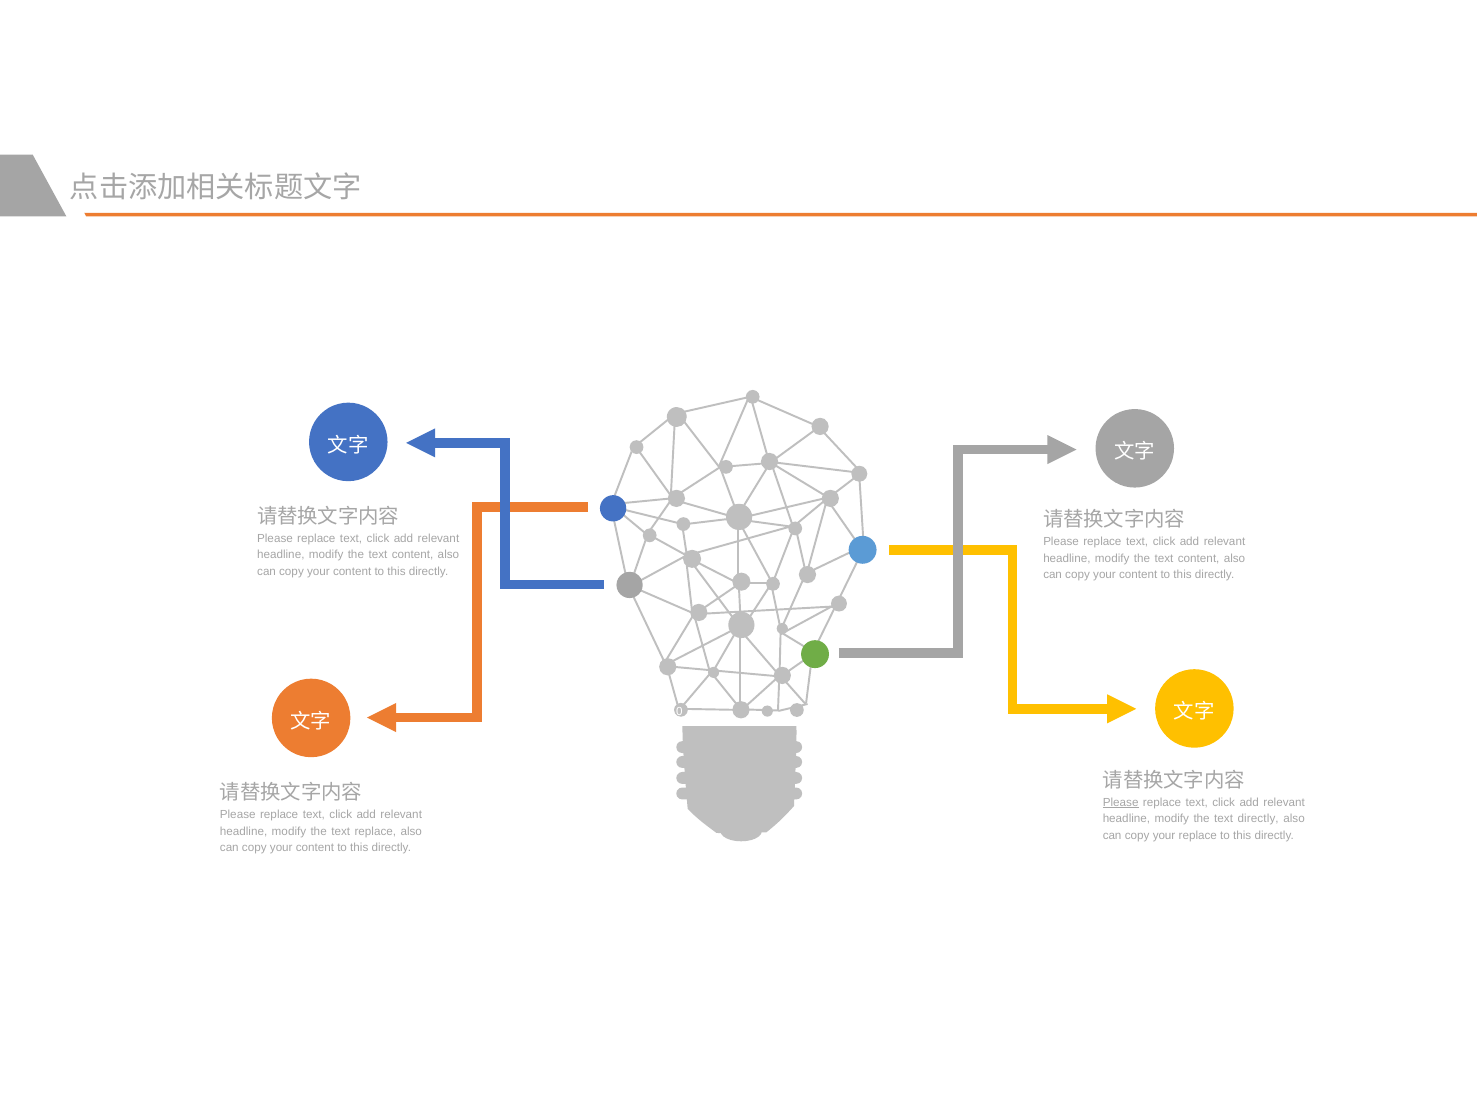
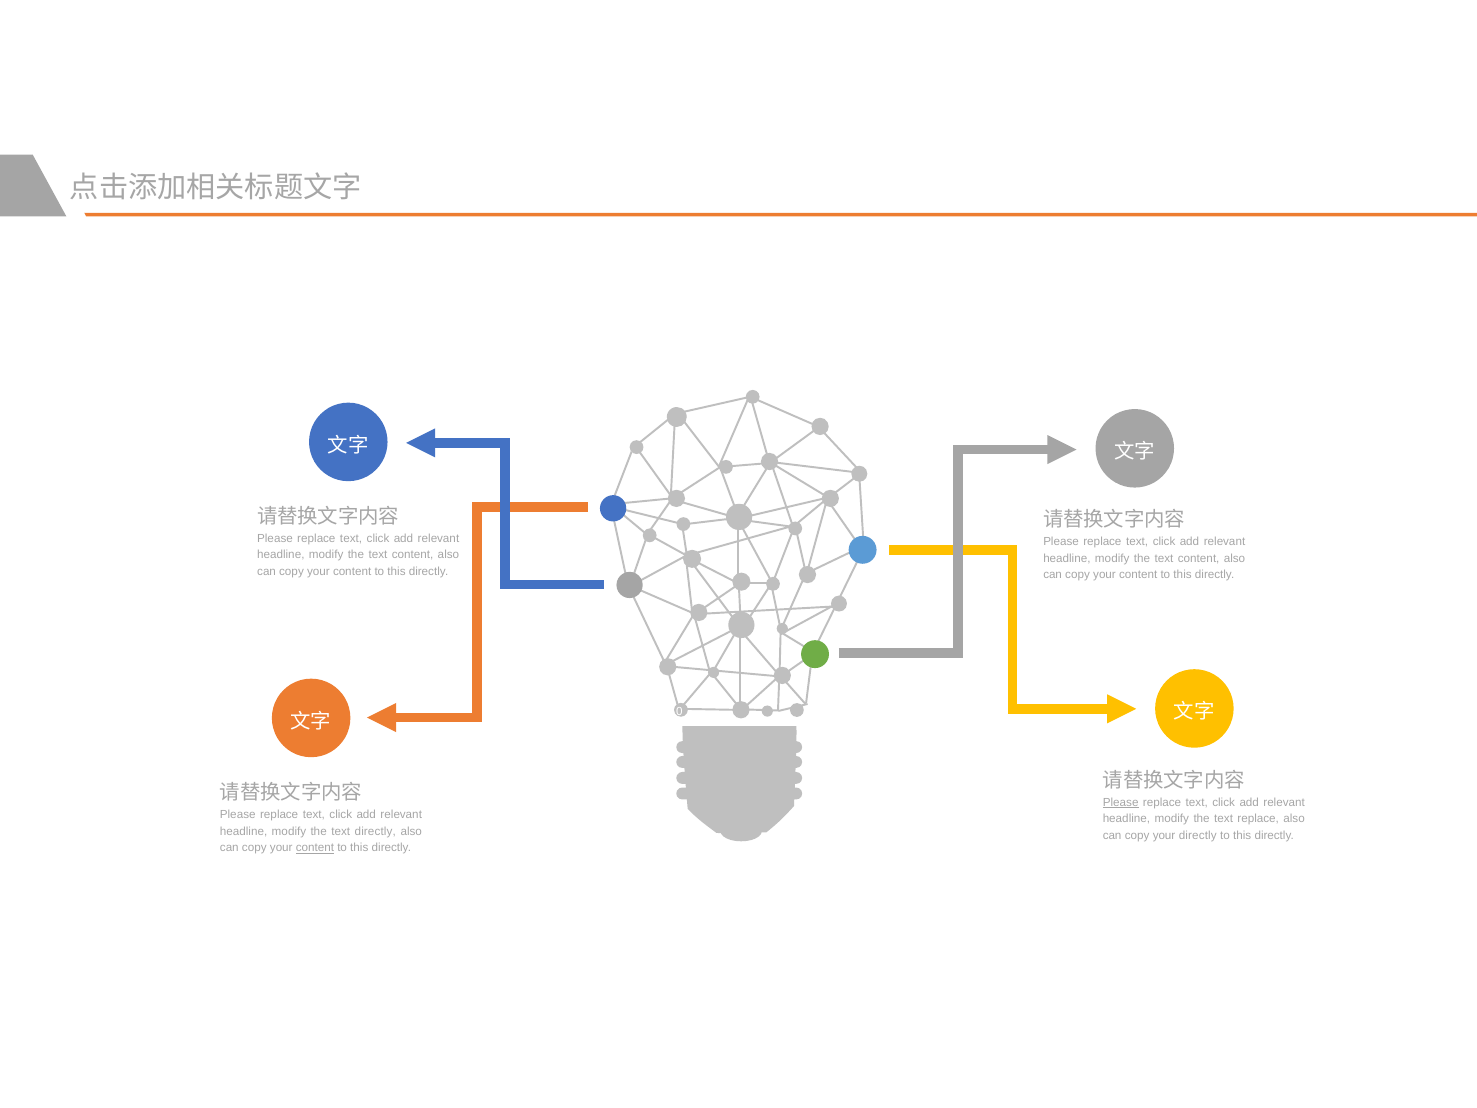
text directly: directly -> replace
text replace: replace -> directly
your replace: replace -> directly
content at (315, 848) underline: none -> present
